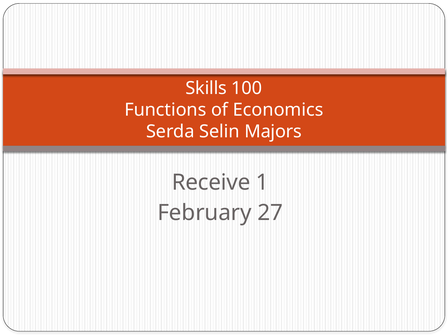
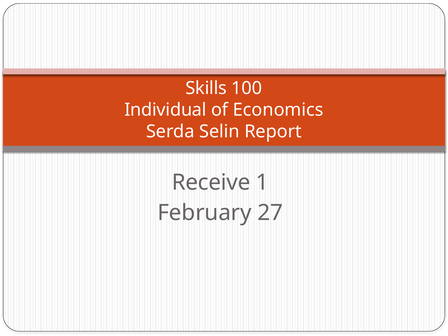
Functions: Functions -> Individual
Majors: Majors -> Report
